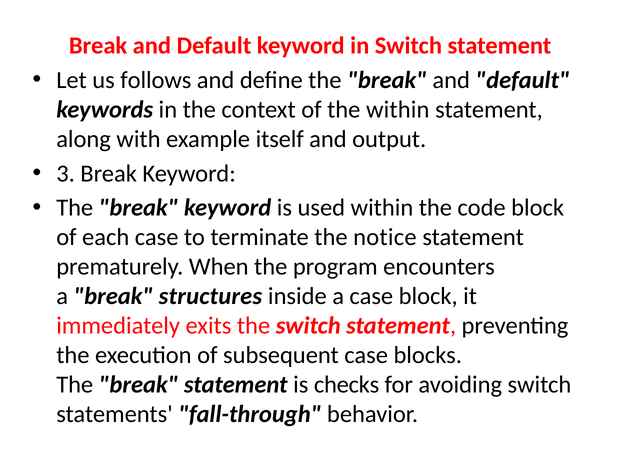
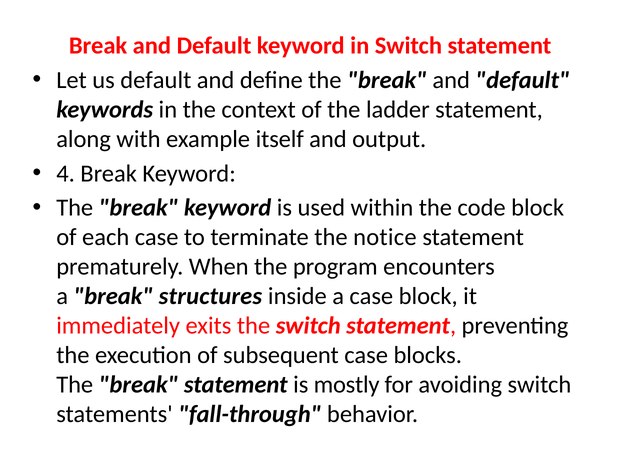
us follows: follows -> default
the within: within -> ladder
3: 3 -> 4
checks: checks -> mostly
